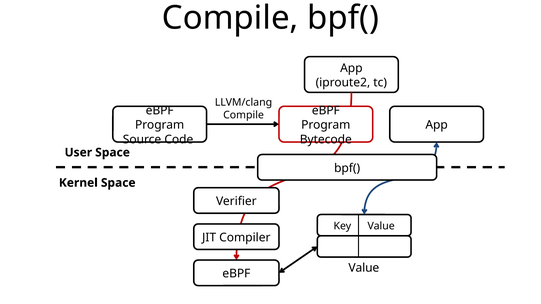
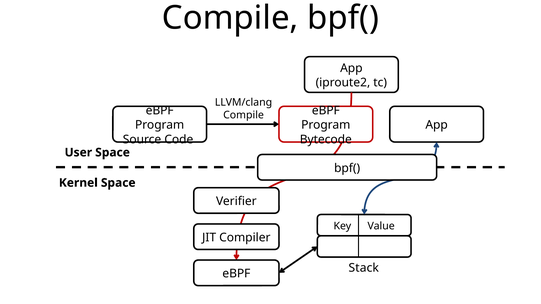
Value at (364, 268): Value -> Stack
